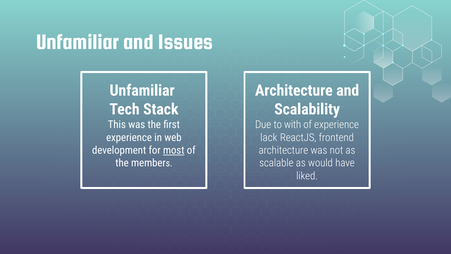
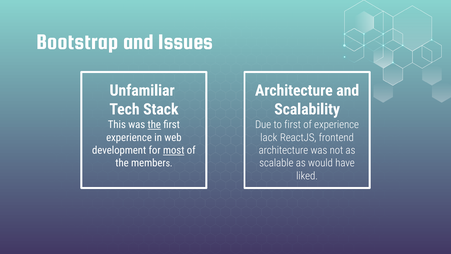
Unfamiliar at (78, 42): Unfamiliar -> Bootstrap
the at (154, 125) underline: none -> present
to with: with -> first
